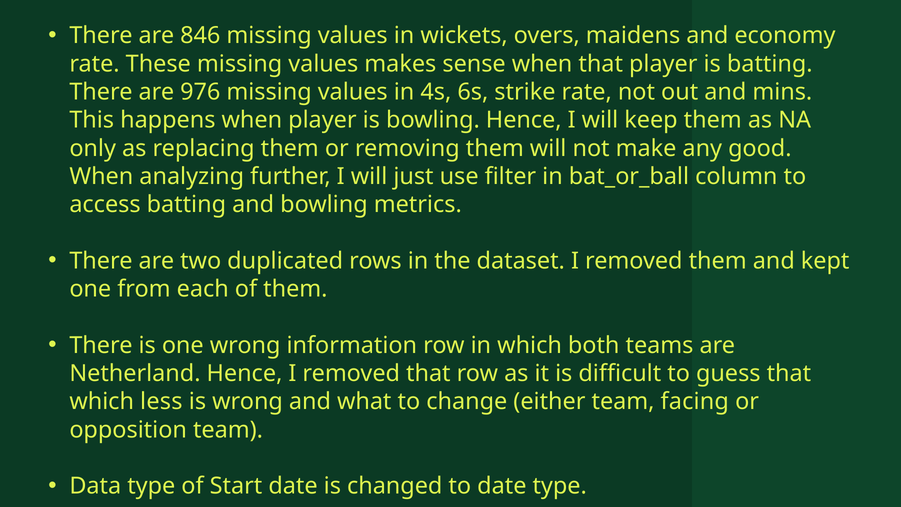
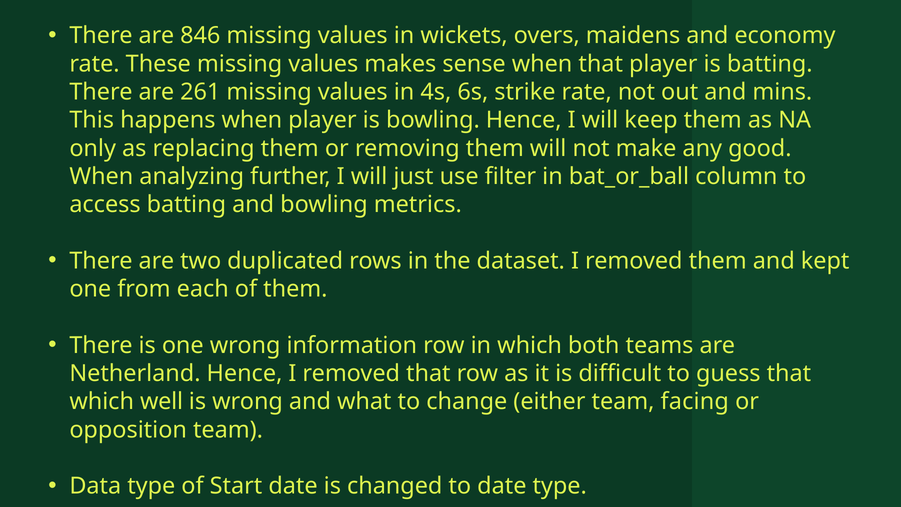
976: 976 -> 261
less: less -> well
